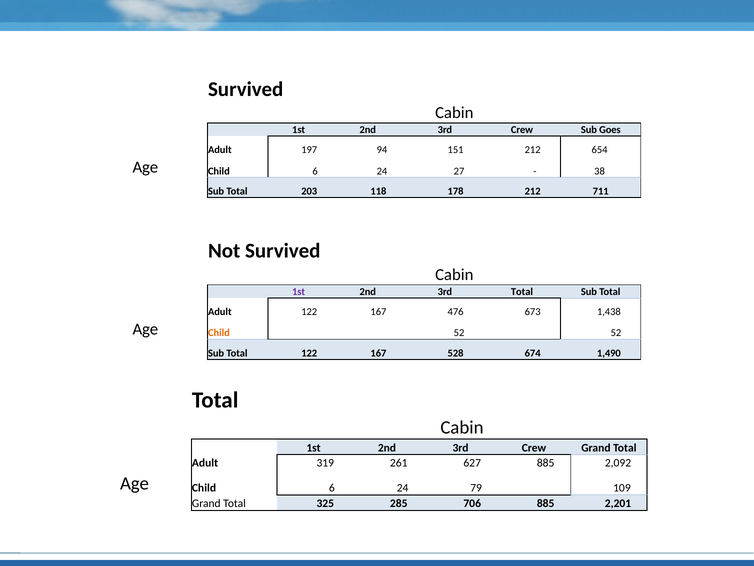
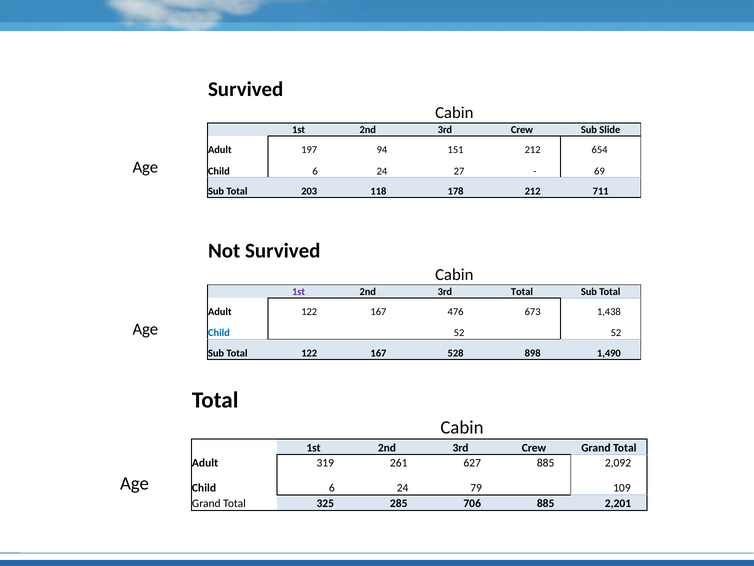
Goes: Goes -> Slide
38: 38 -> 69
Child at (219, 333) colour: orange -> blue
674: 674 -> 898
